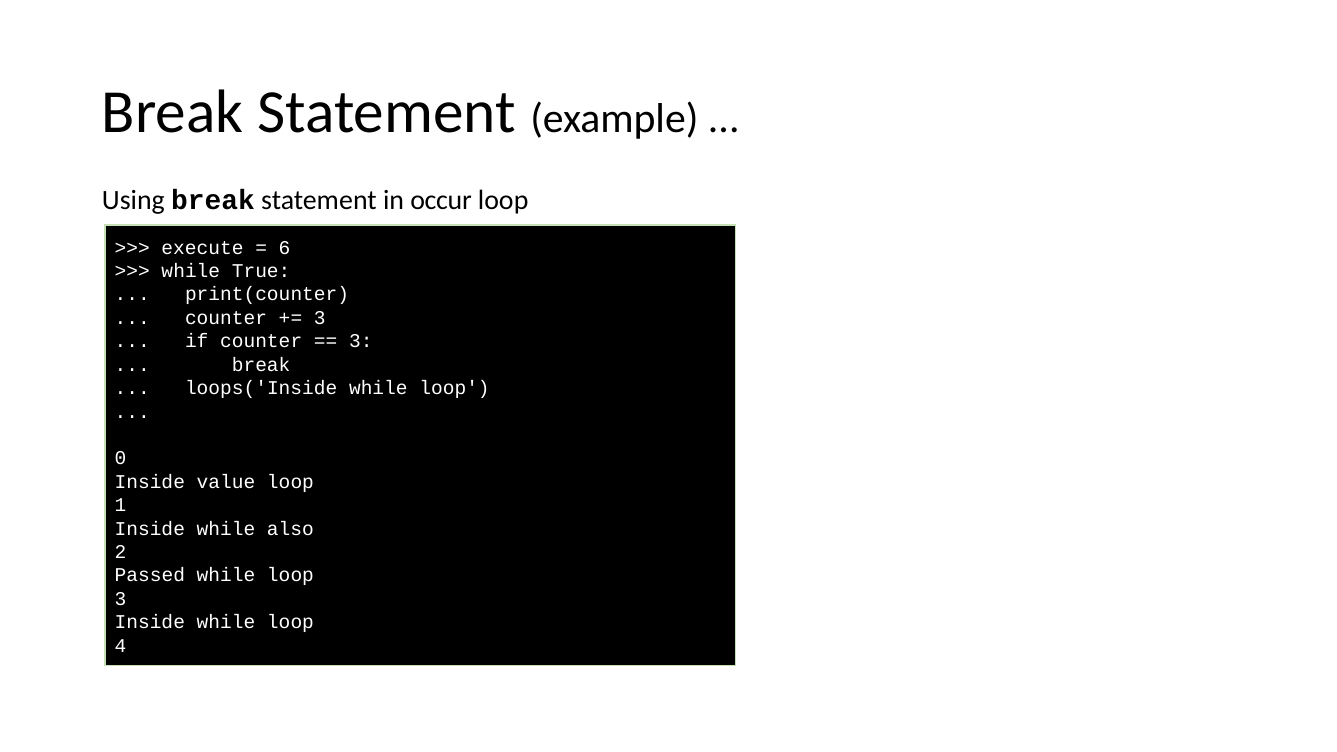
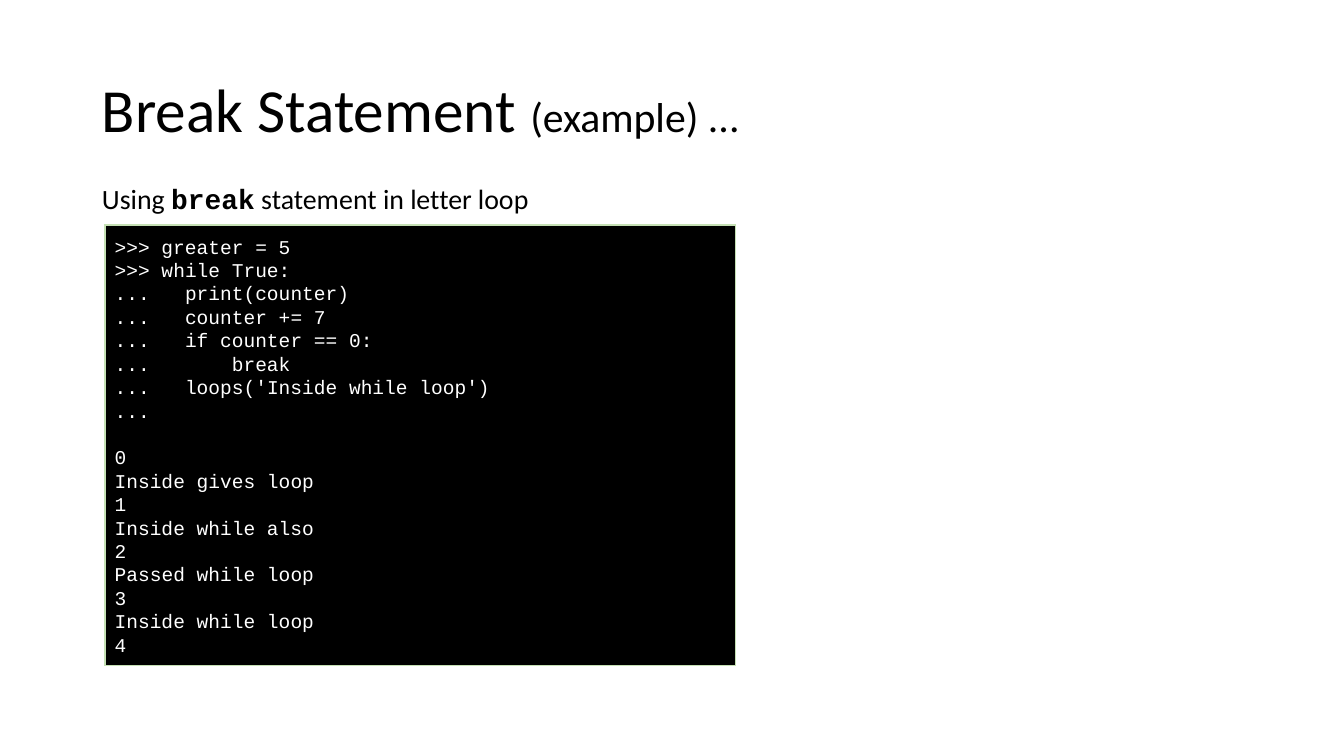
occur: occur -> letter
execute: execute -> greater
6: 6 -> 5
3 at (320, 318): 3 -> 7
3 at (361, 341): 3 -> 0
value: value -> gives
